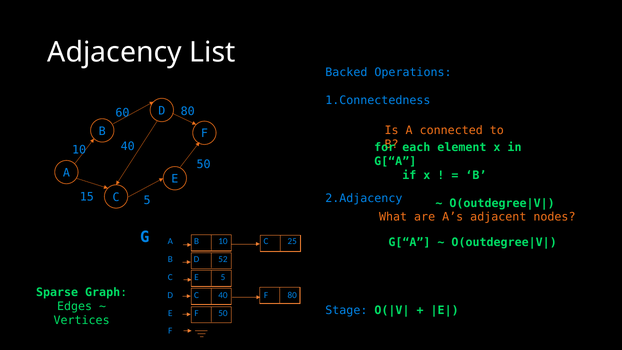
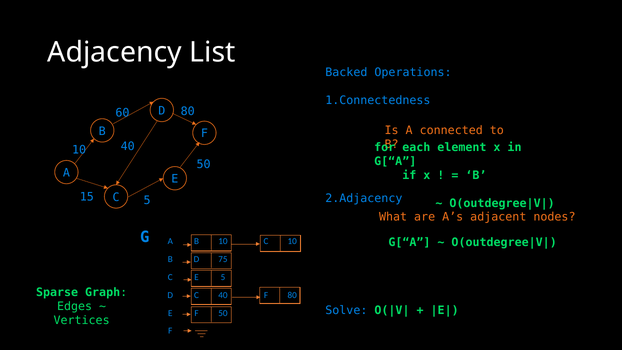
C 25: 25 -> 10
52: 52 -> 75
Stage: Stage -> Solve
